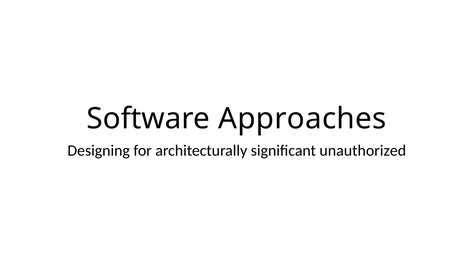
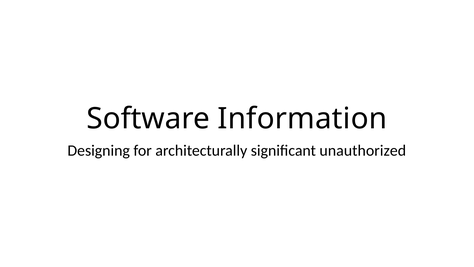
Approaches: Approaches -> Information
